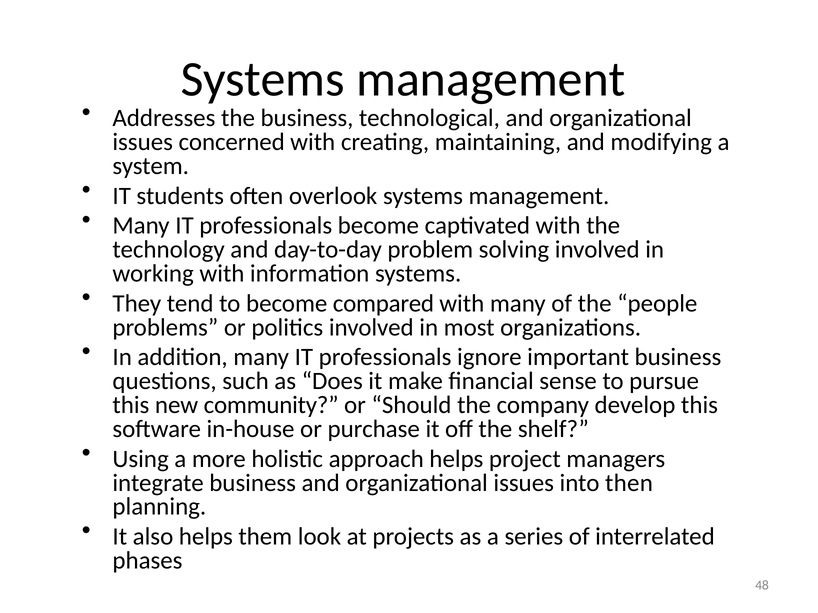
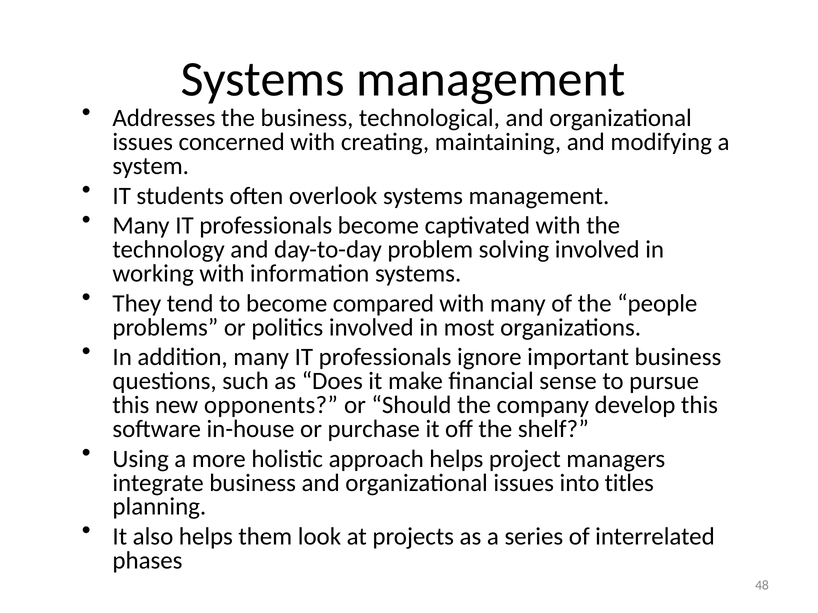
community: community -> opponents
then: then -> titles
